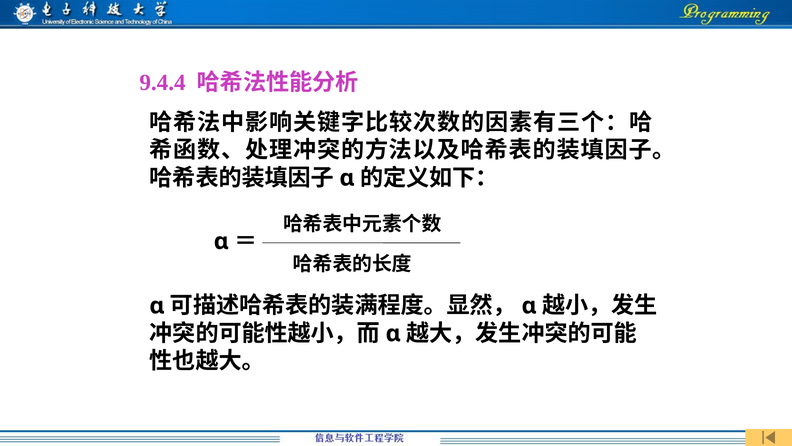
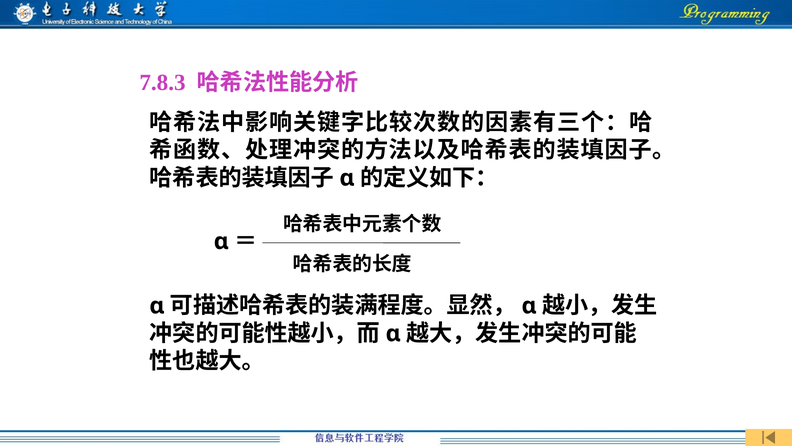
9.4.4: 9.4.4 -> 7.8.3
